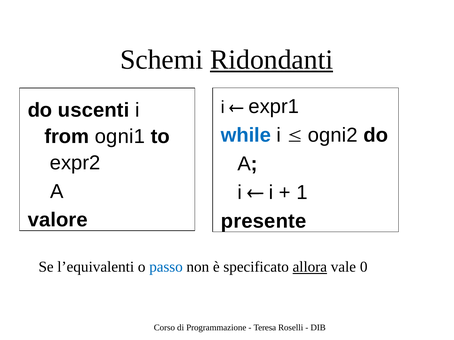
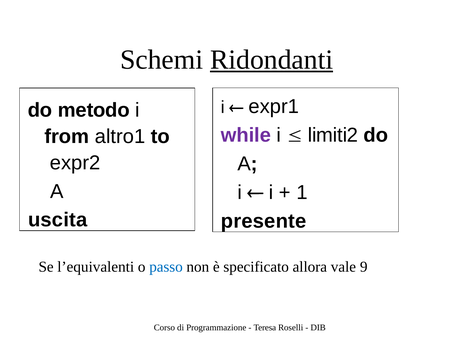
uscenti: uscenti -> metodo
while colour: blue -> purple
ogni2: ogni2 -> limiti2
ogni1: ogni1 -> altro1
valore: valore -> uscita
allora underline: present -> none
0: 0 -> 9
